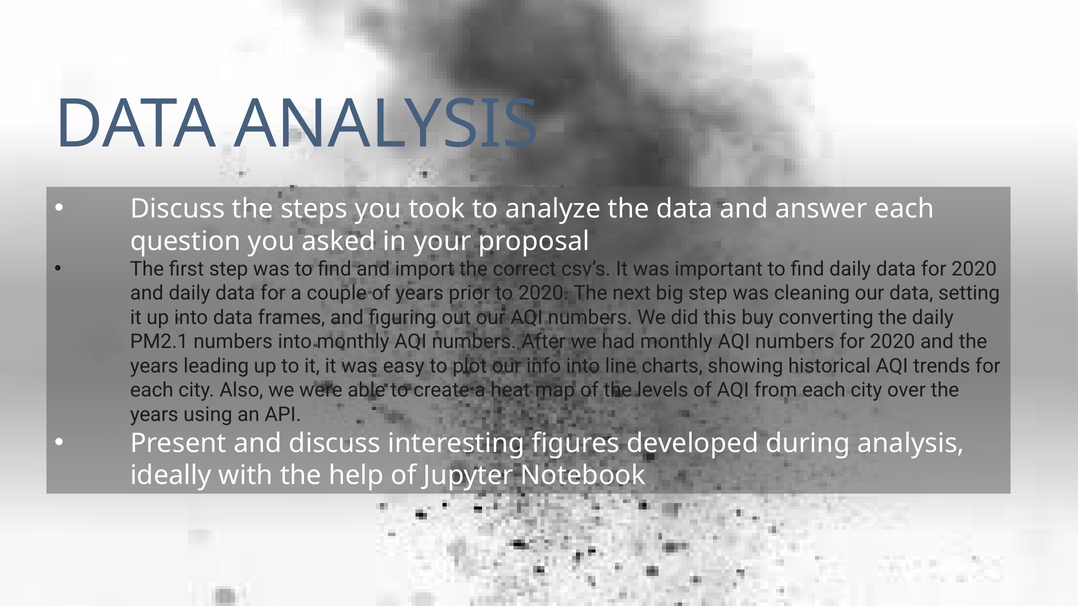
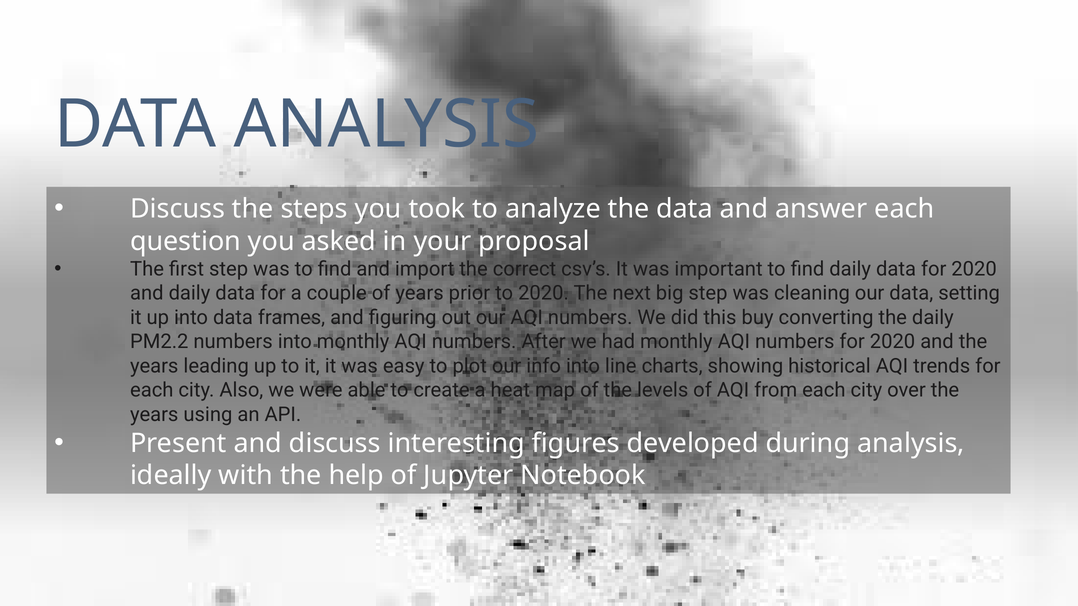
PM2.1: PM2.1 -> PM2.2
